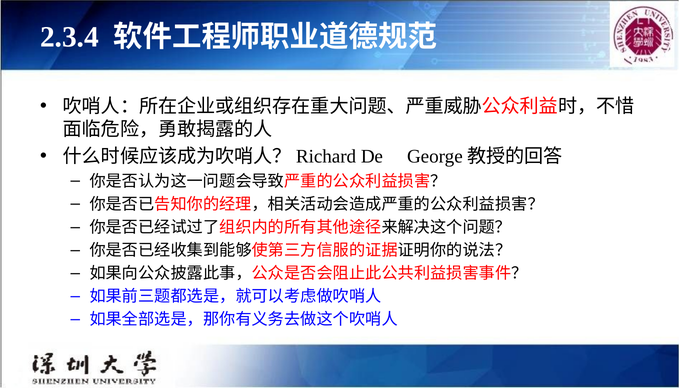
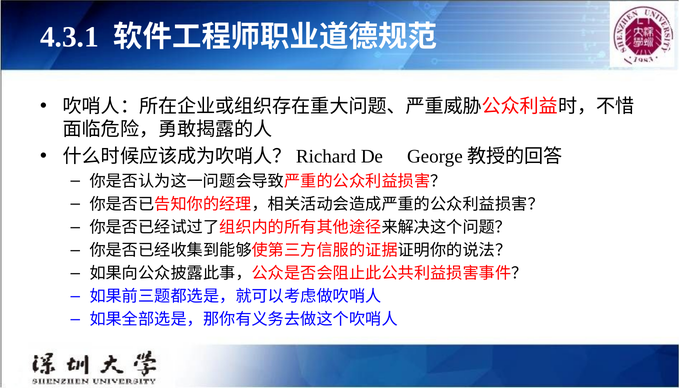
2.3.4: 2.3.4 -> 4.3.1
